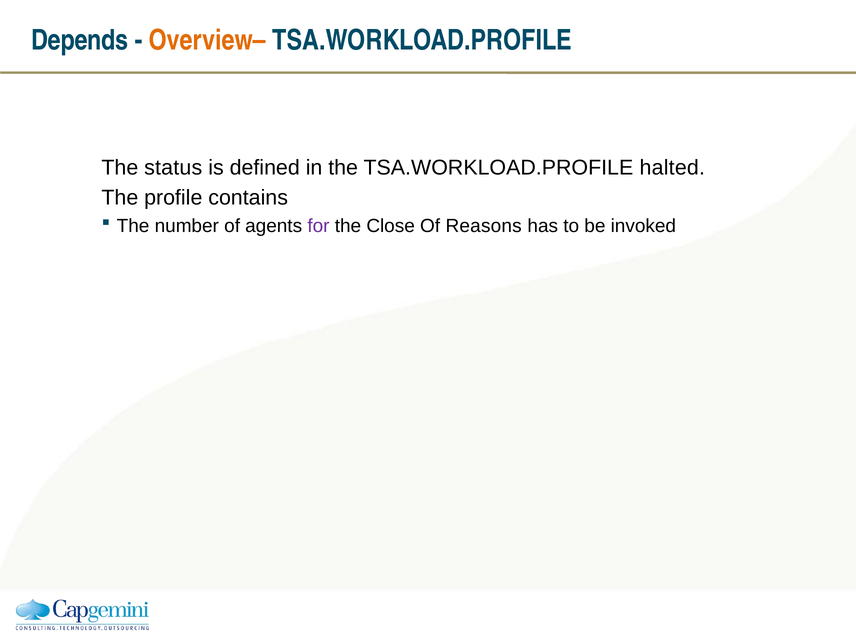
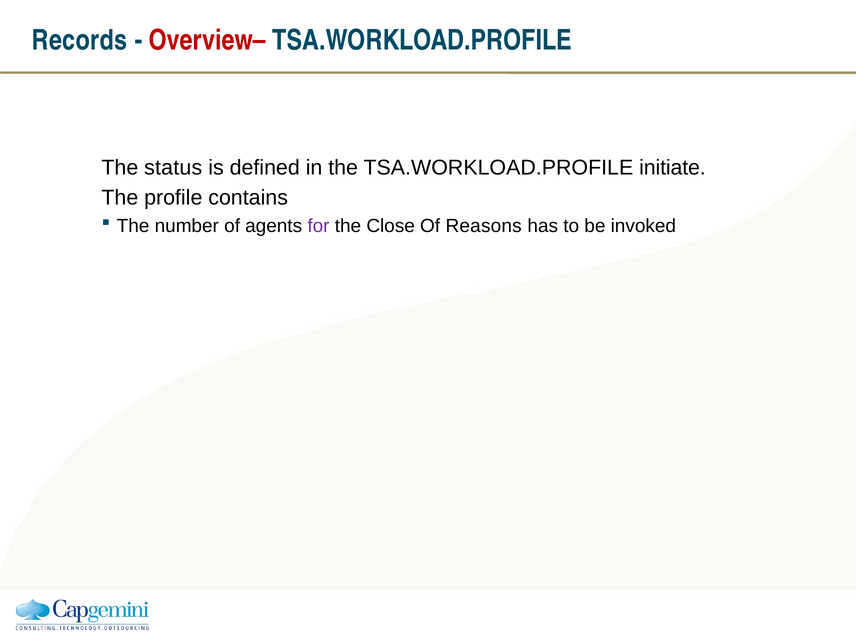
Depends: Depends -> Records
Overview– colour: orange -> red
halted: halted -> initiate
